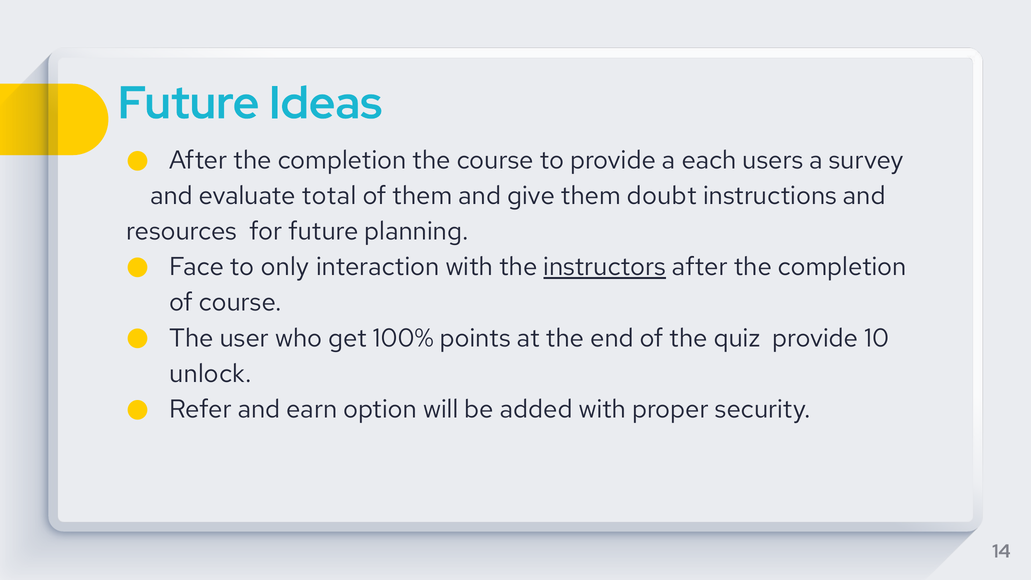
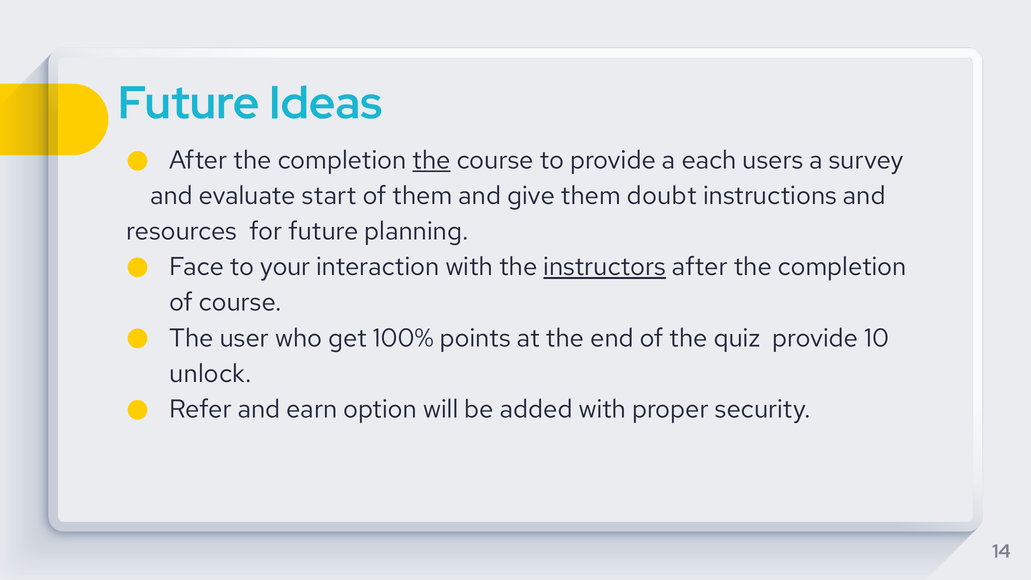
the at (432, 160) underline: none -> present
total: total -> start
only: only -> your
